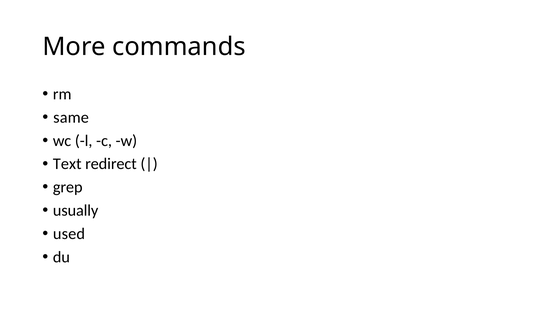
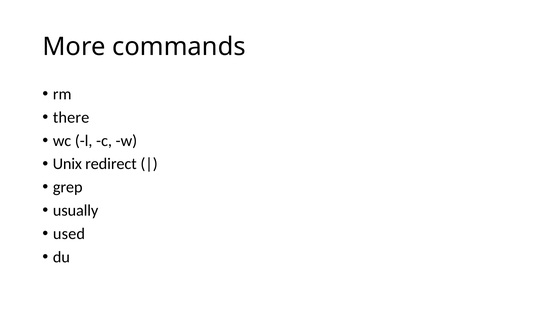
same: same -> there
Text: Text -> Unix
